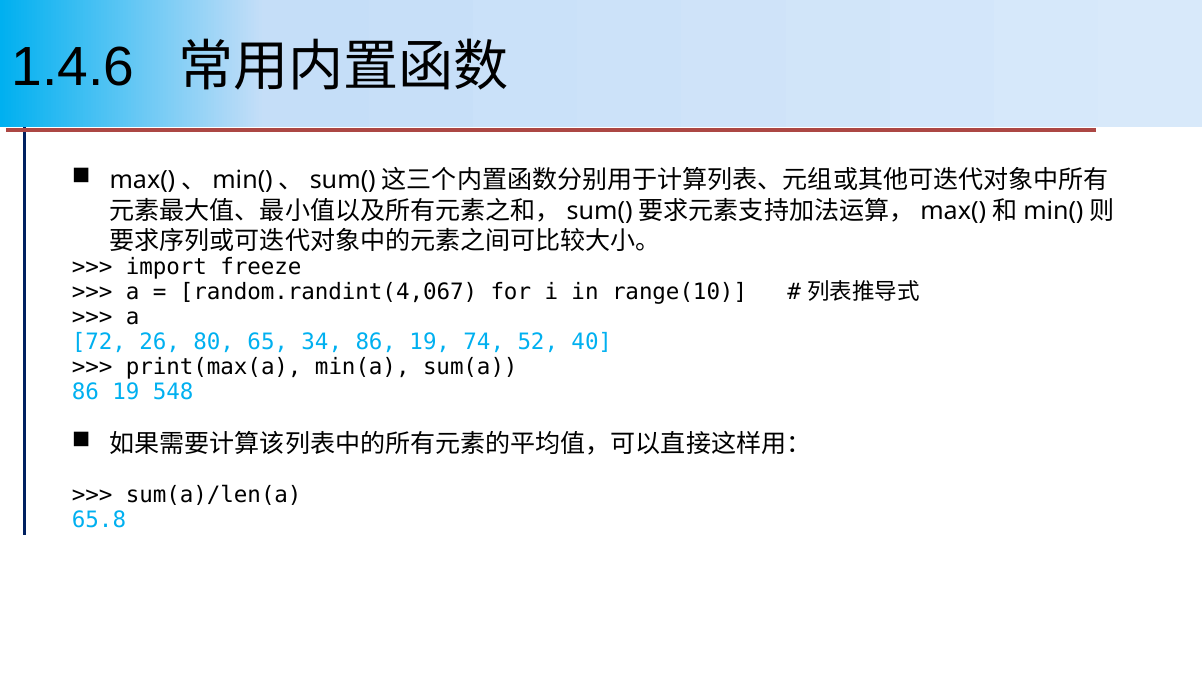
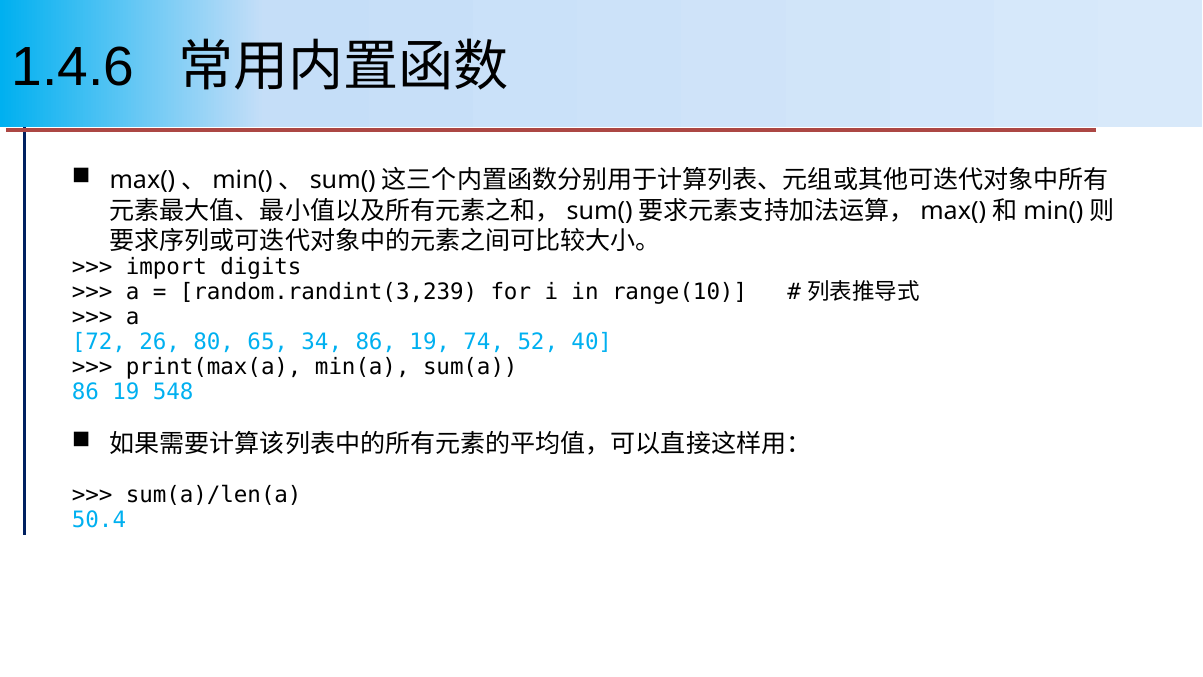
freeze: freeze -> digits
random.randint(4,067: random.randint(4,067 -> random.randint(3,239
65.8: 65.8 -> 50.4
